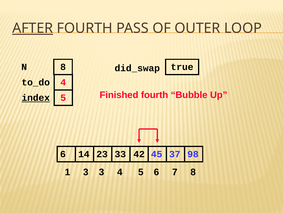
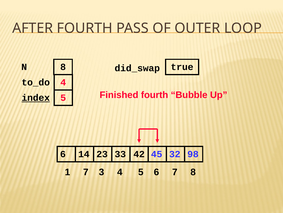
AFTER underline: present -> none
37: 37 -> 32
1 3: 3 -> 7
